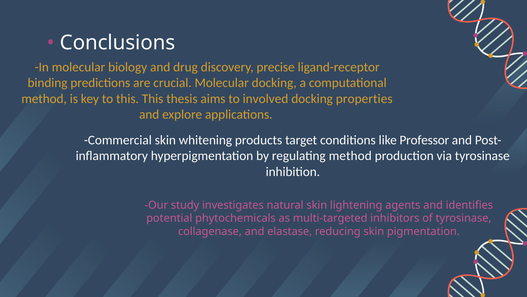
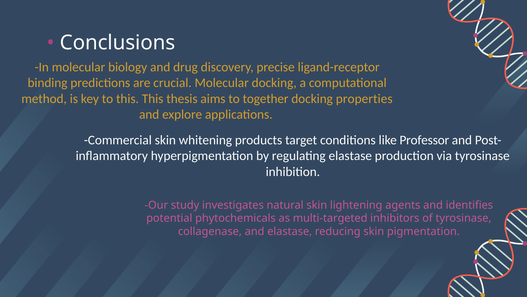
involved: involved -> together
regulating method: method -> elastase
